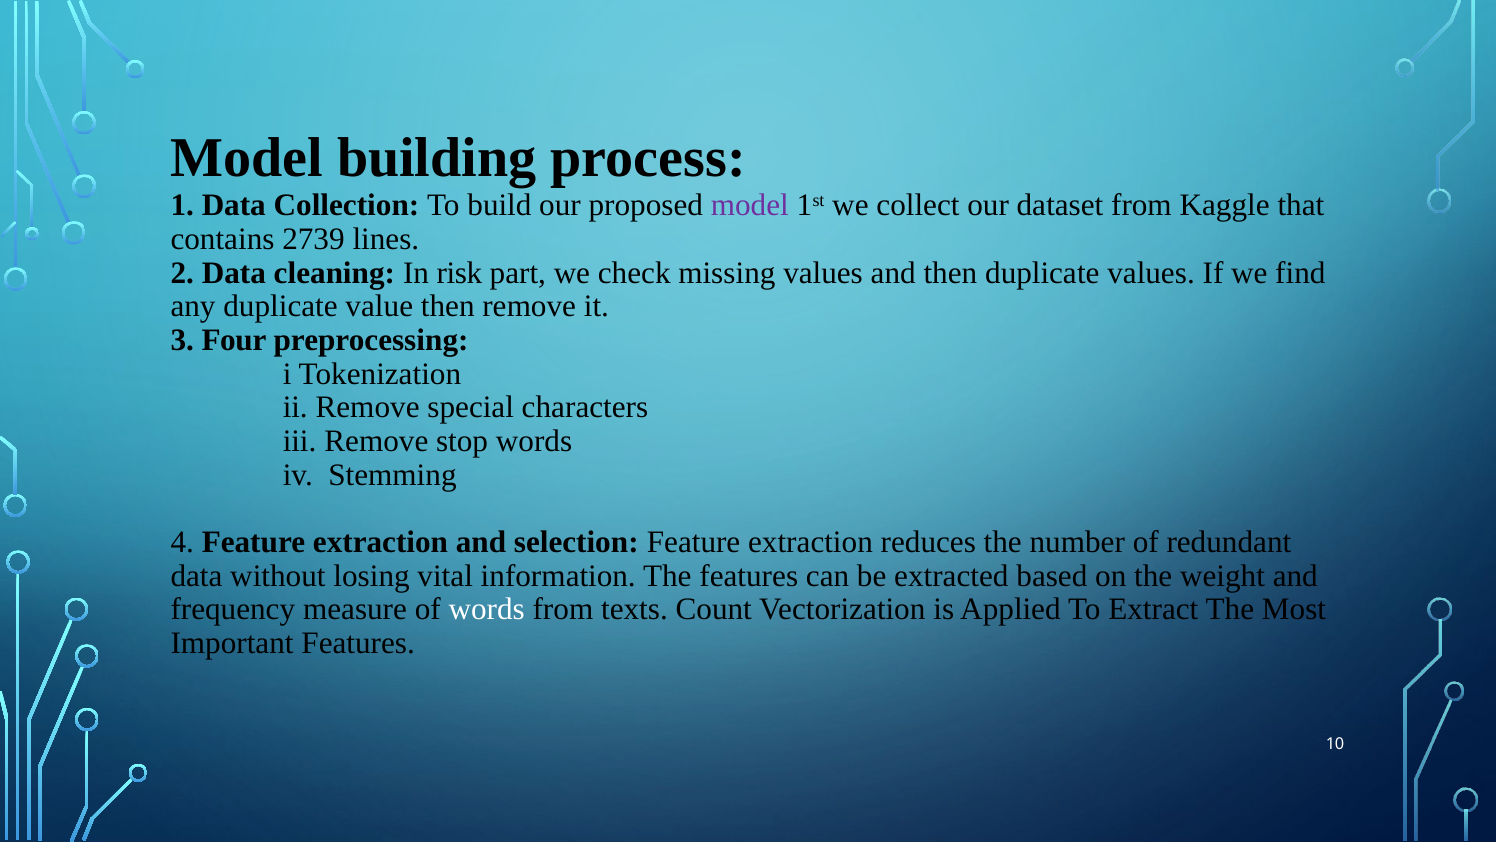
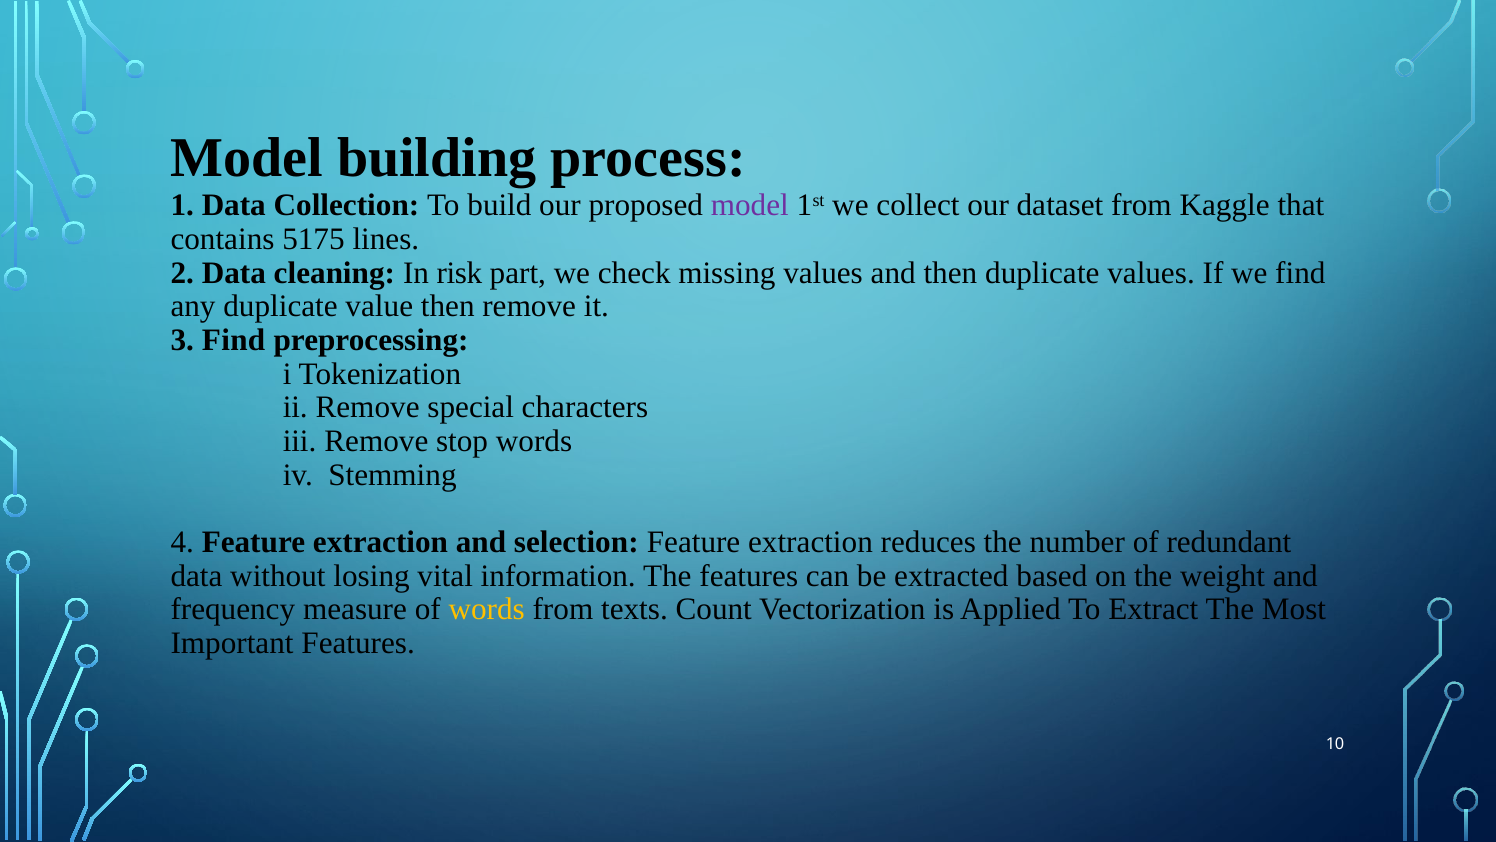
2739: 2739 -> 5175
3 Four: Four -> Find
words at (487, 609) colour: white -> yellow
